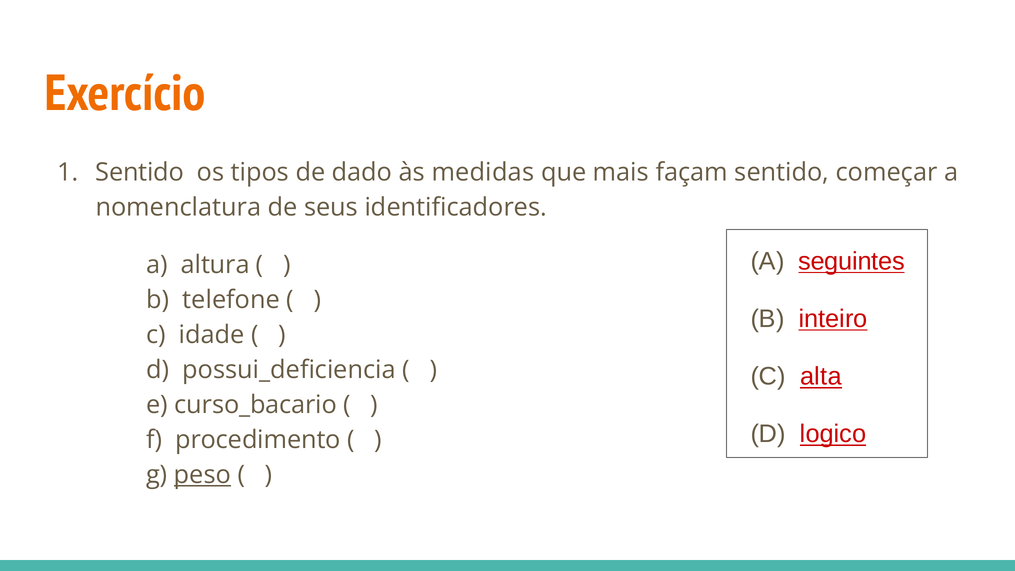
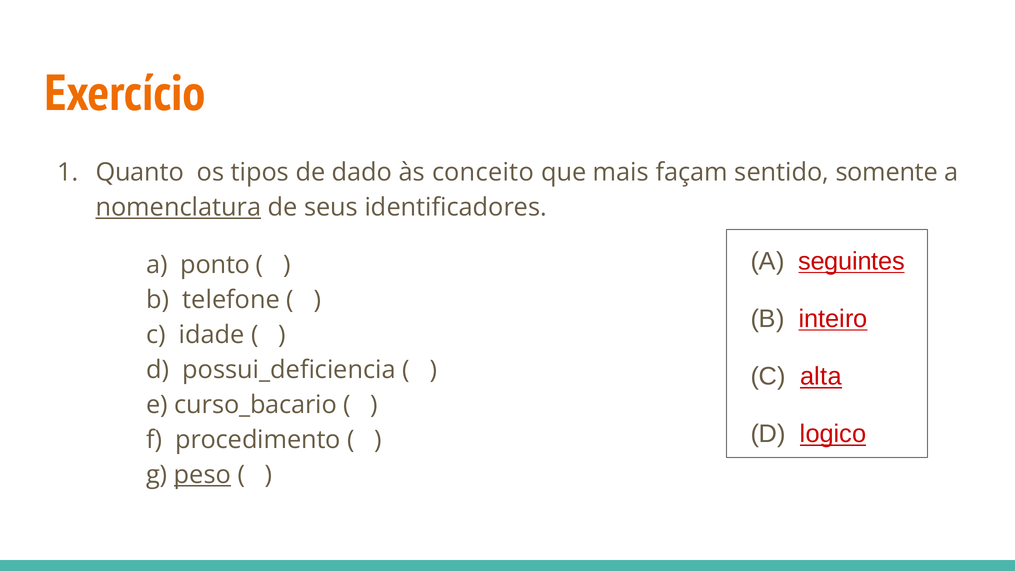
Sentido at (140, 172): Sentido -> Quanto
medidas: medidas -> conceito
começar: começar -> somente
nomenclatura underline: none -> present
altura: altura -> ponto
